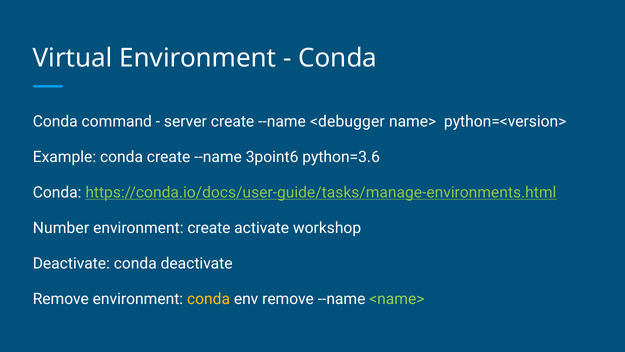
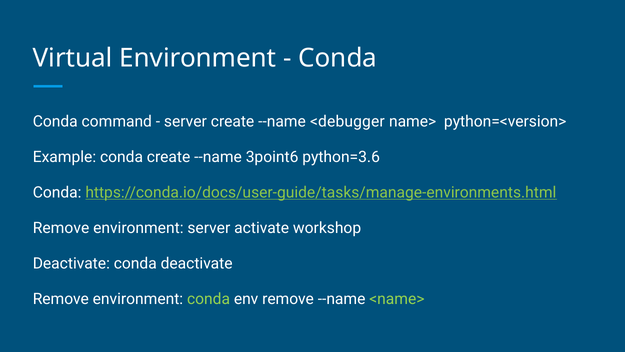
Number at (61, 228): Number -> Remove
environment create: create -> server
conda at (209, 299) colour: yellow -> light green
